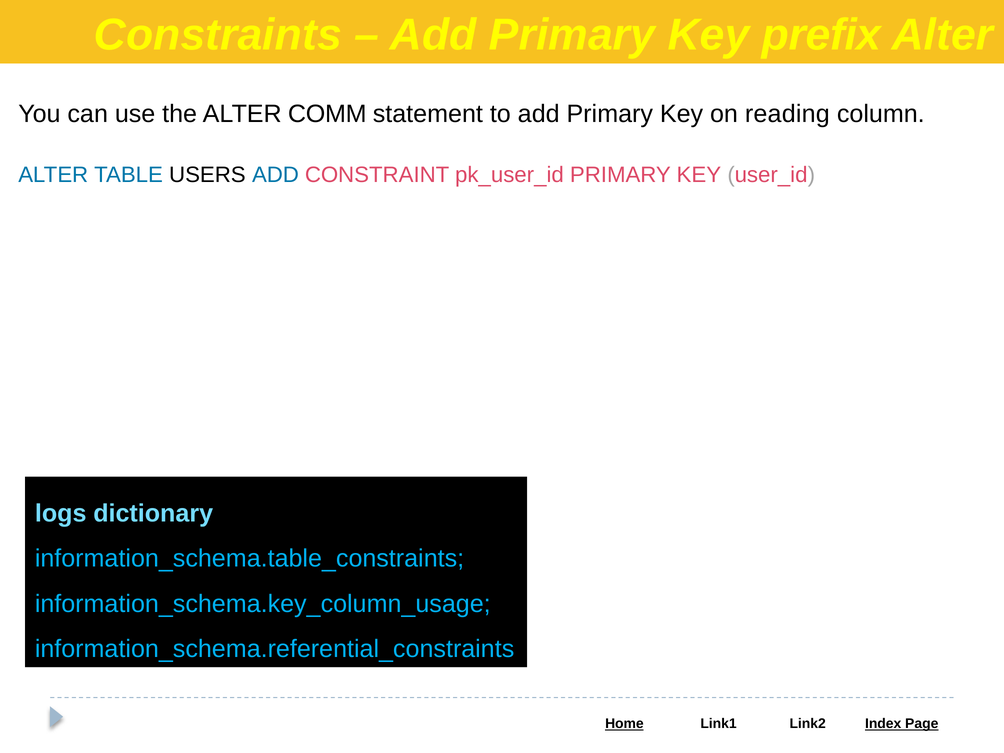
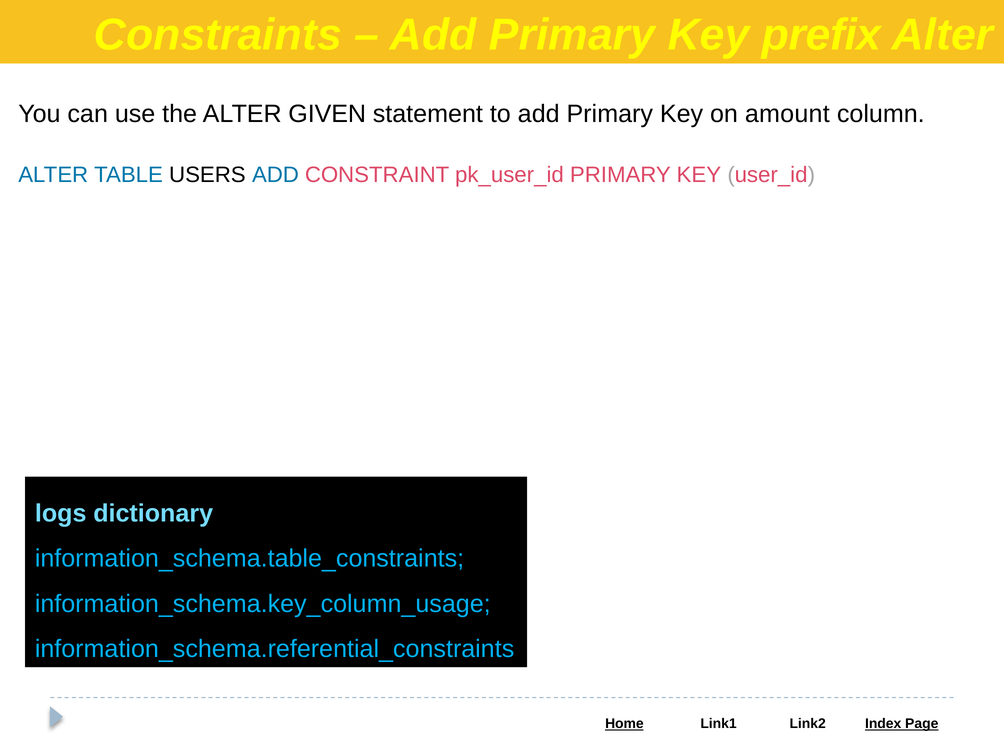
COMM: COMM -> GIVEN
reading: reading -> amount
